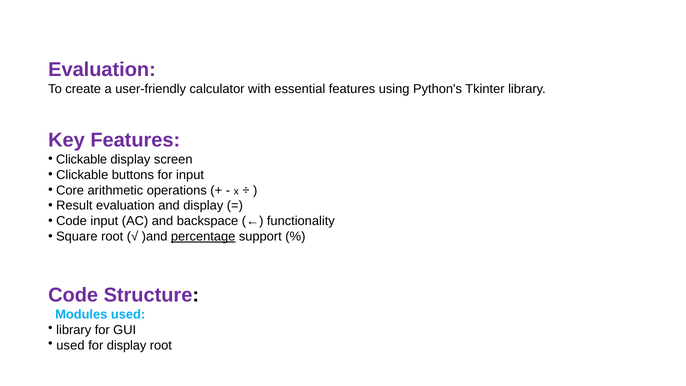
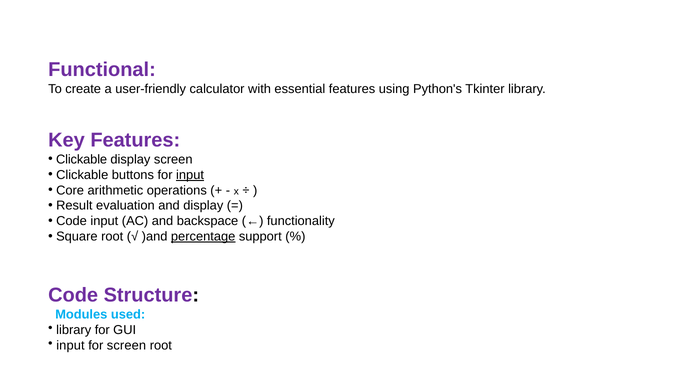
Evaluation at (102, 70): Evaluation -> Functional
input at (190, 175) underline: none -> present
used at (70, 345): used -> input
for display: display -> screen
